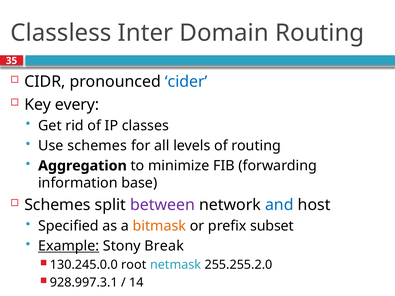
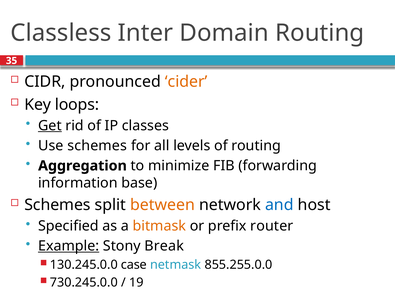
cider colour: blue -> orange
every: every -> loops
Get underline: none -> present
between colour: purple -> orange
subset: subset -> router
root: root -> case
255.255.2.0: 255.255.2.0 -> 855.255.0.0
928.997.3.1: 928.997.3.1 -> 730.245.0.0
14: 14 -> 19
